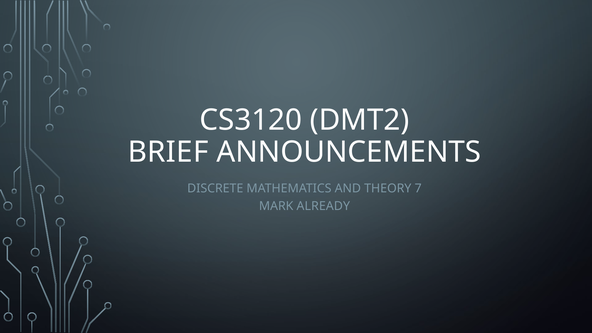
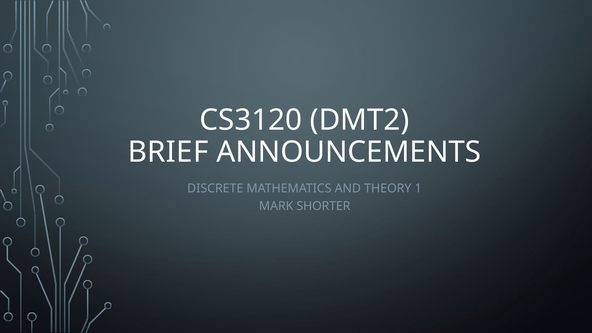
7: 7 -> 1
ALREADY: ALREADY -> SHORTER
